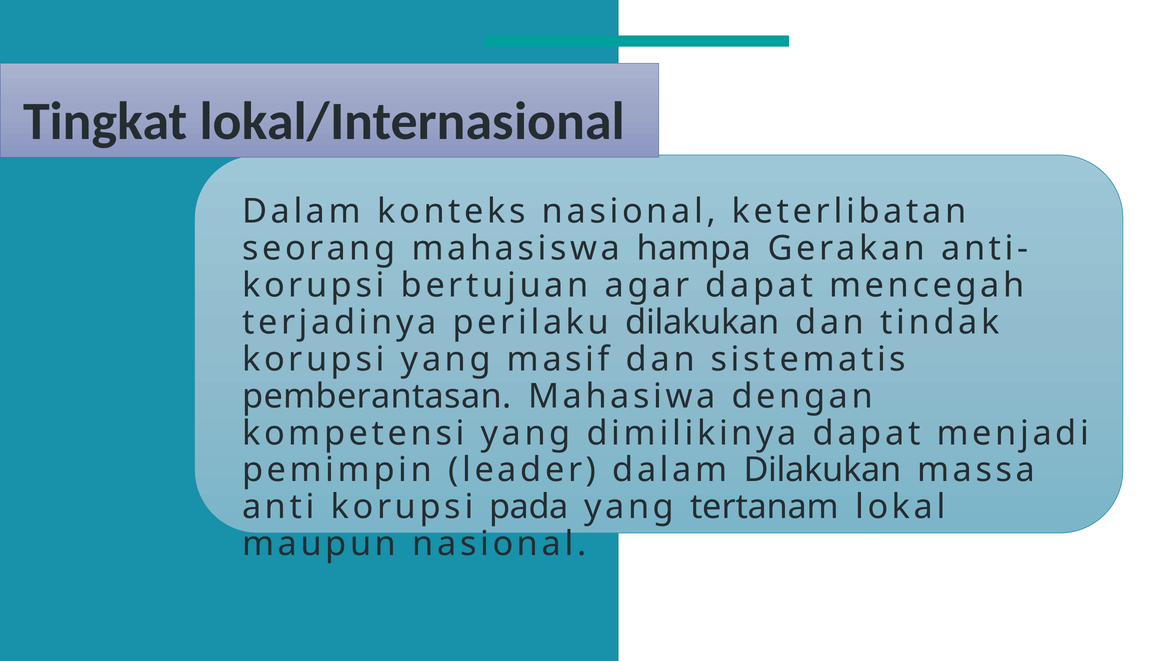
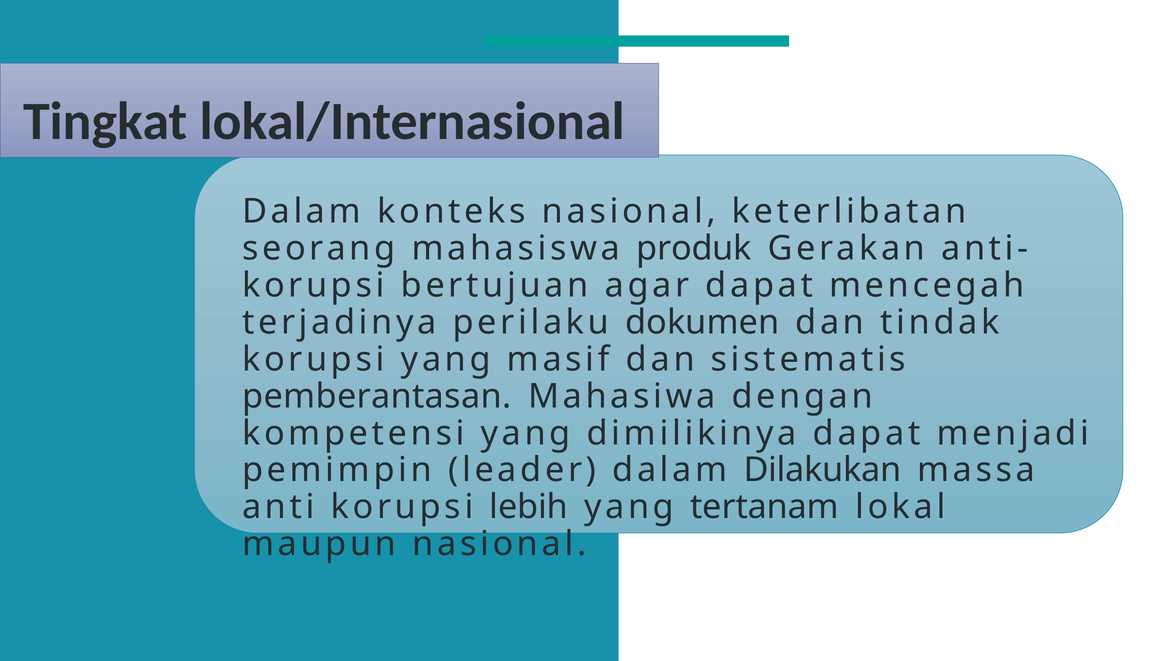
hampa: hampa -> produk
perilaku dilakukan: dilakukan -> dokumen
pada: pada -> lebih
